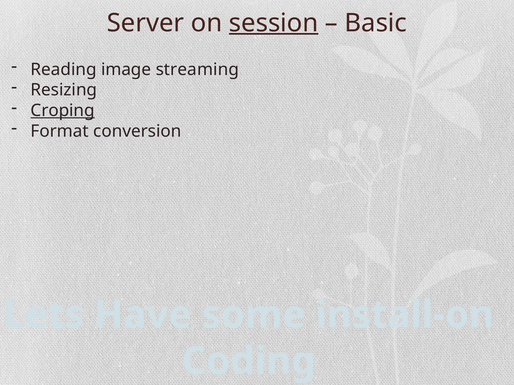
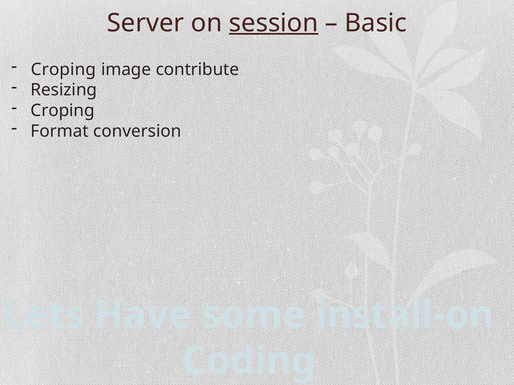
Reading at (64, 70): Reading -> Croping
streaming: streaming -> contribute
Croping at (63, 111) underline: present -> none
